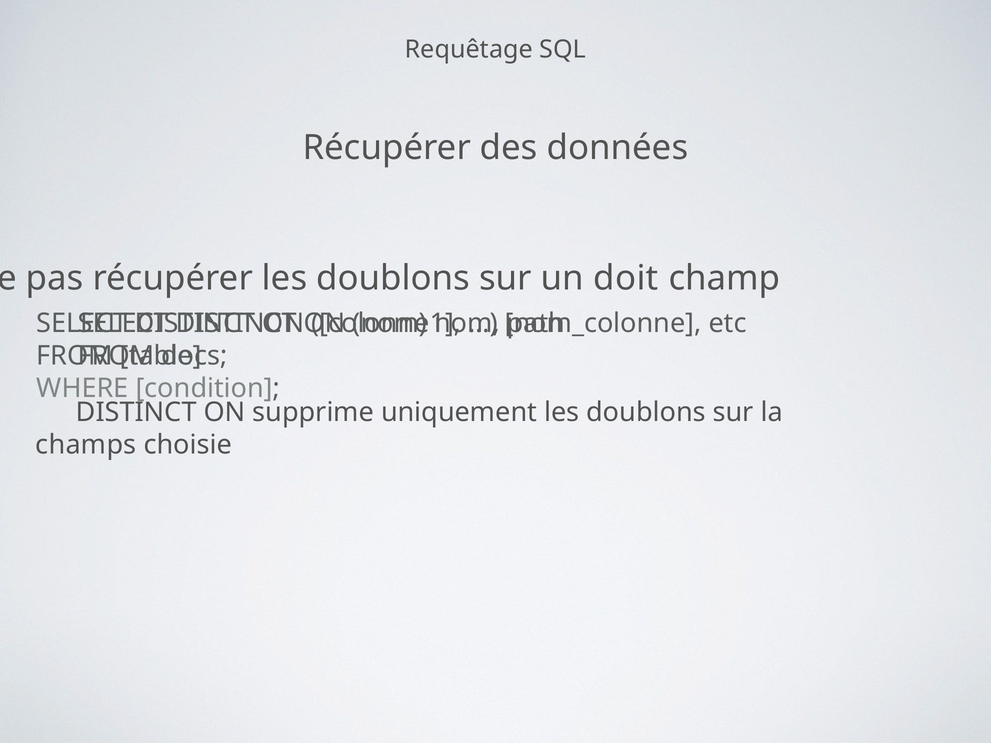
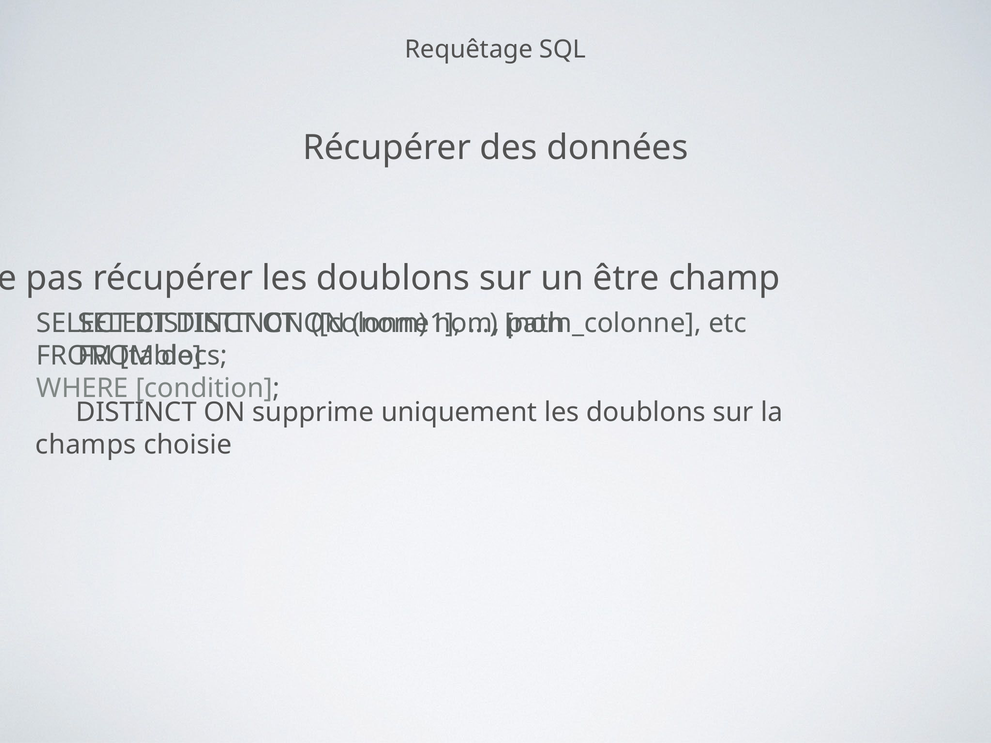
doit: doit -> être
